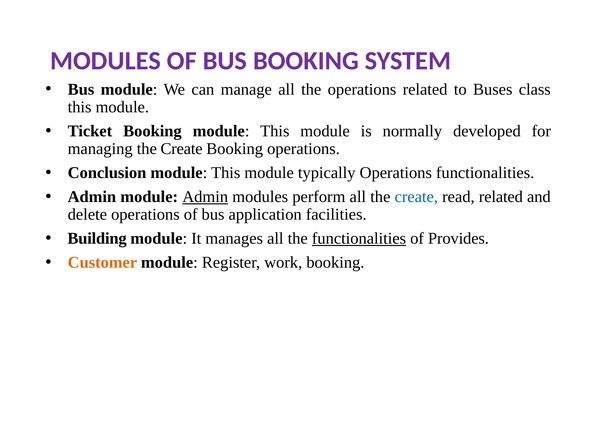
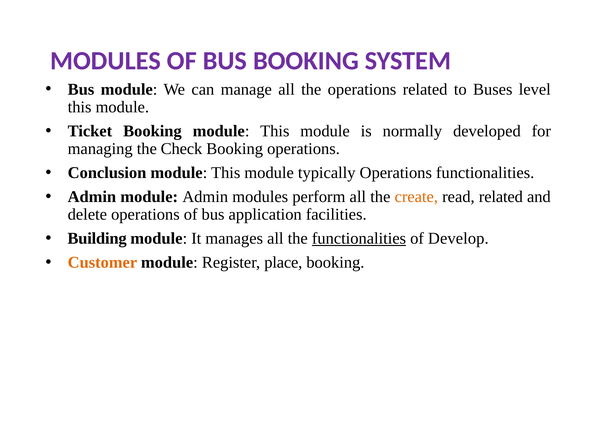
class: class -> level
managing the Create: Create -> Check
Admin at (205, 197) underline: present -> none
create at (416, 197) colour: blue -> orange
Provides: Provides -> Develop
work: work -> place
